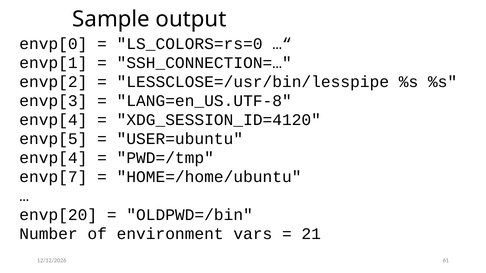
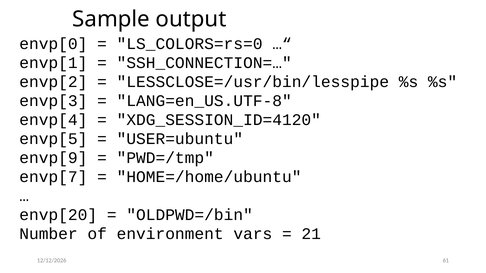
envp[4 at (53, 158): envp[4 -> envp[9
